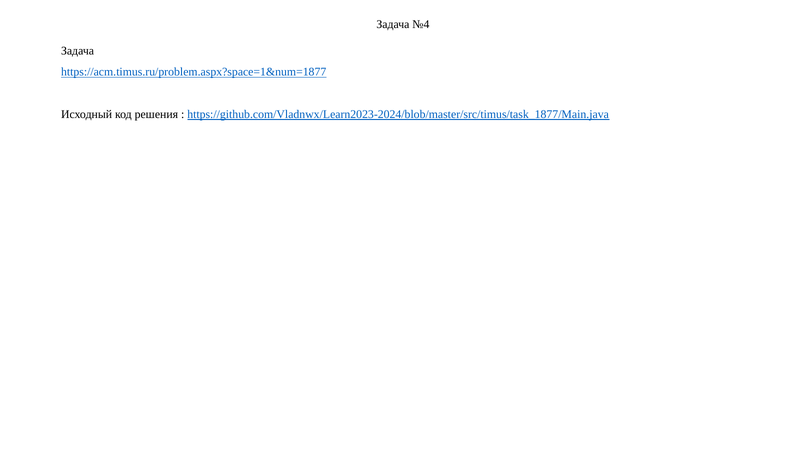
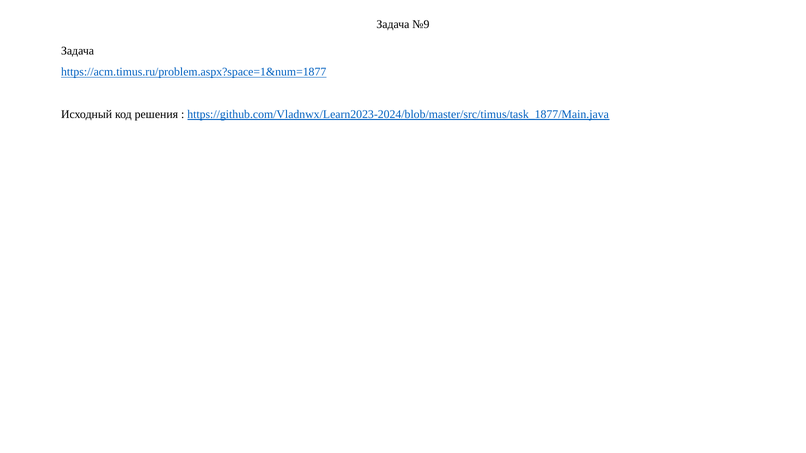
№4: №4 -> №9
